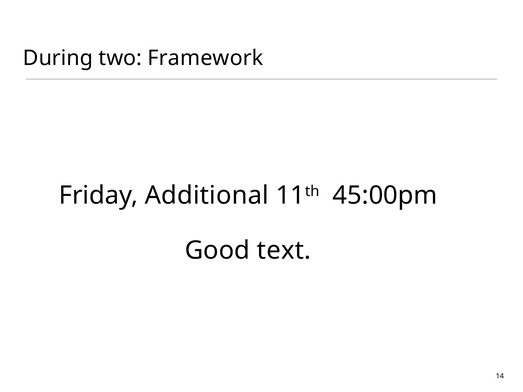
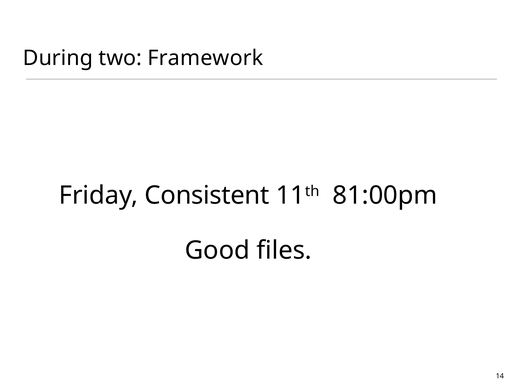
Additional: Additional -> Consistent
45:00pm: 45:00pm -> 81:00pm
text: text -> files
